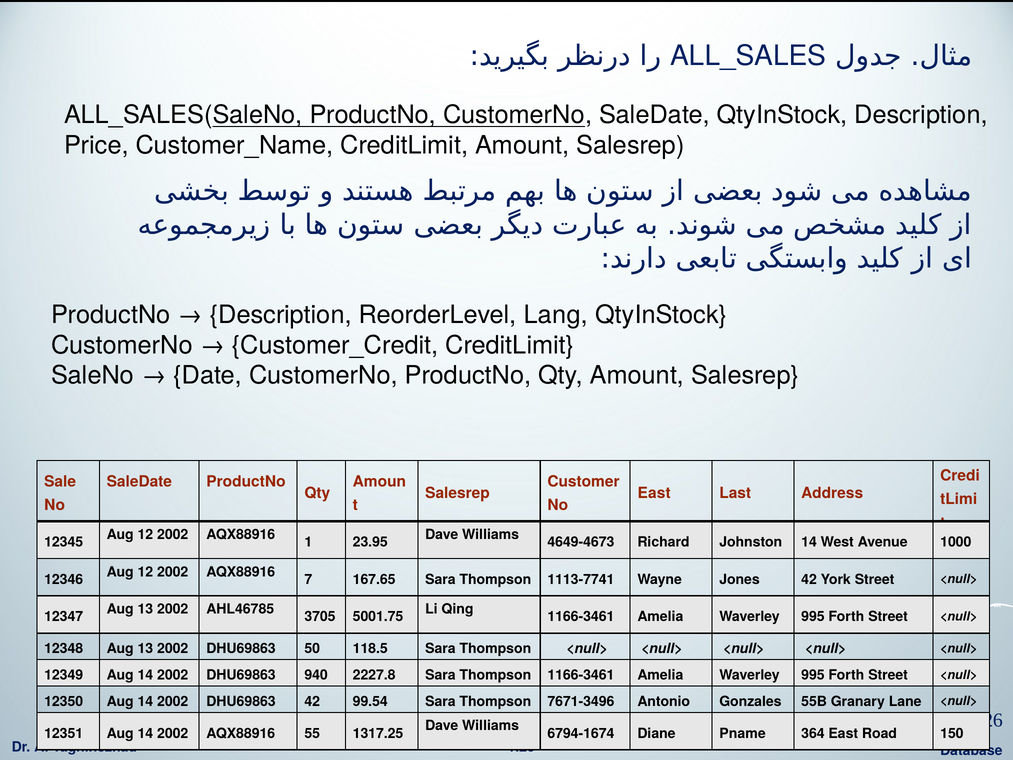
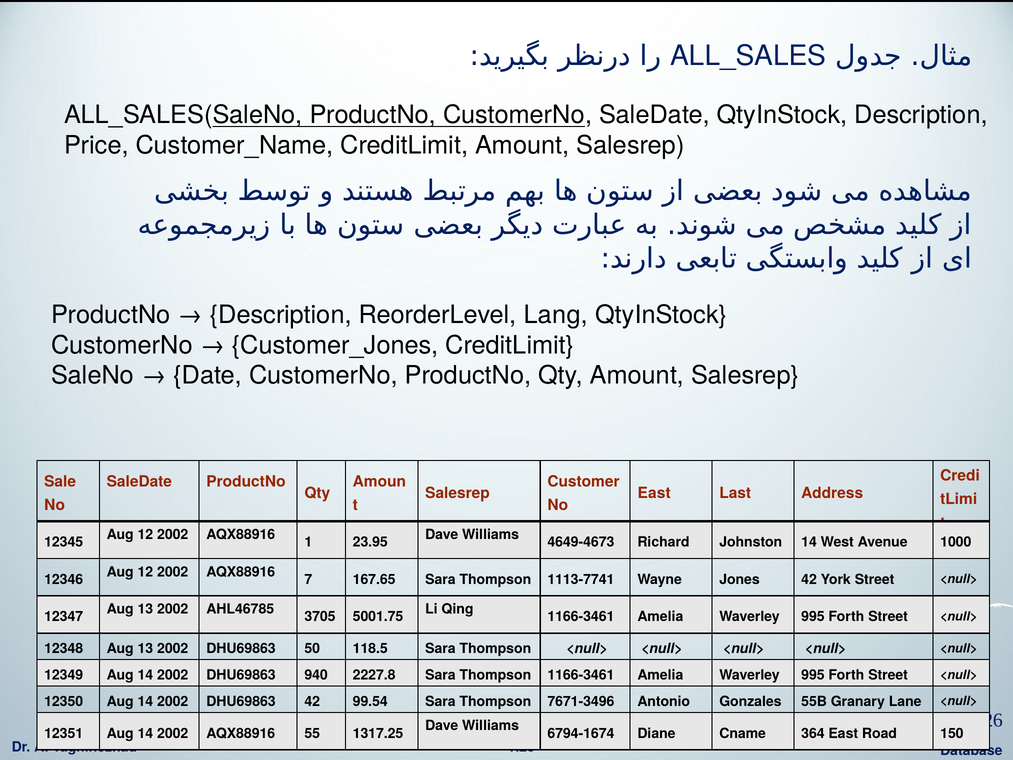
Customer_Credit: Customer_Credit -> Customer_Jones
Pname: Pname -> Cname
